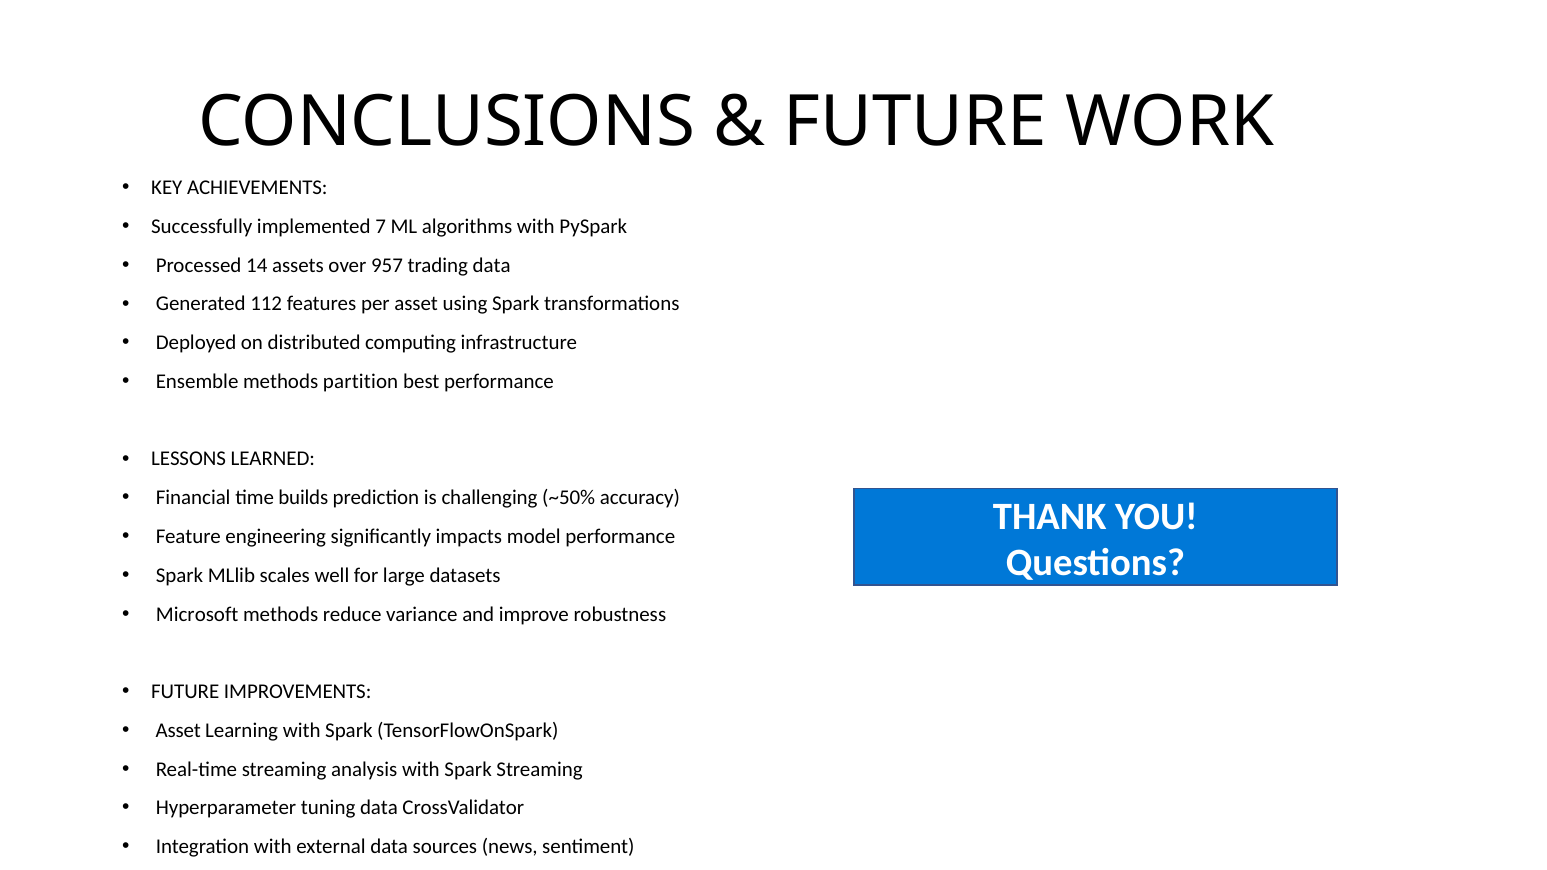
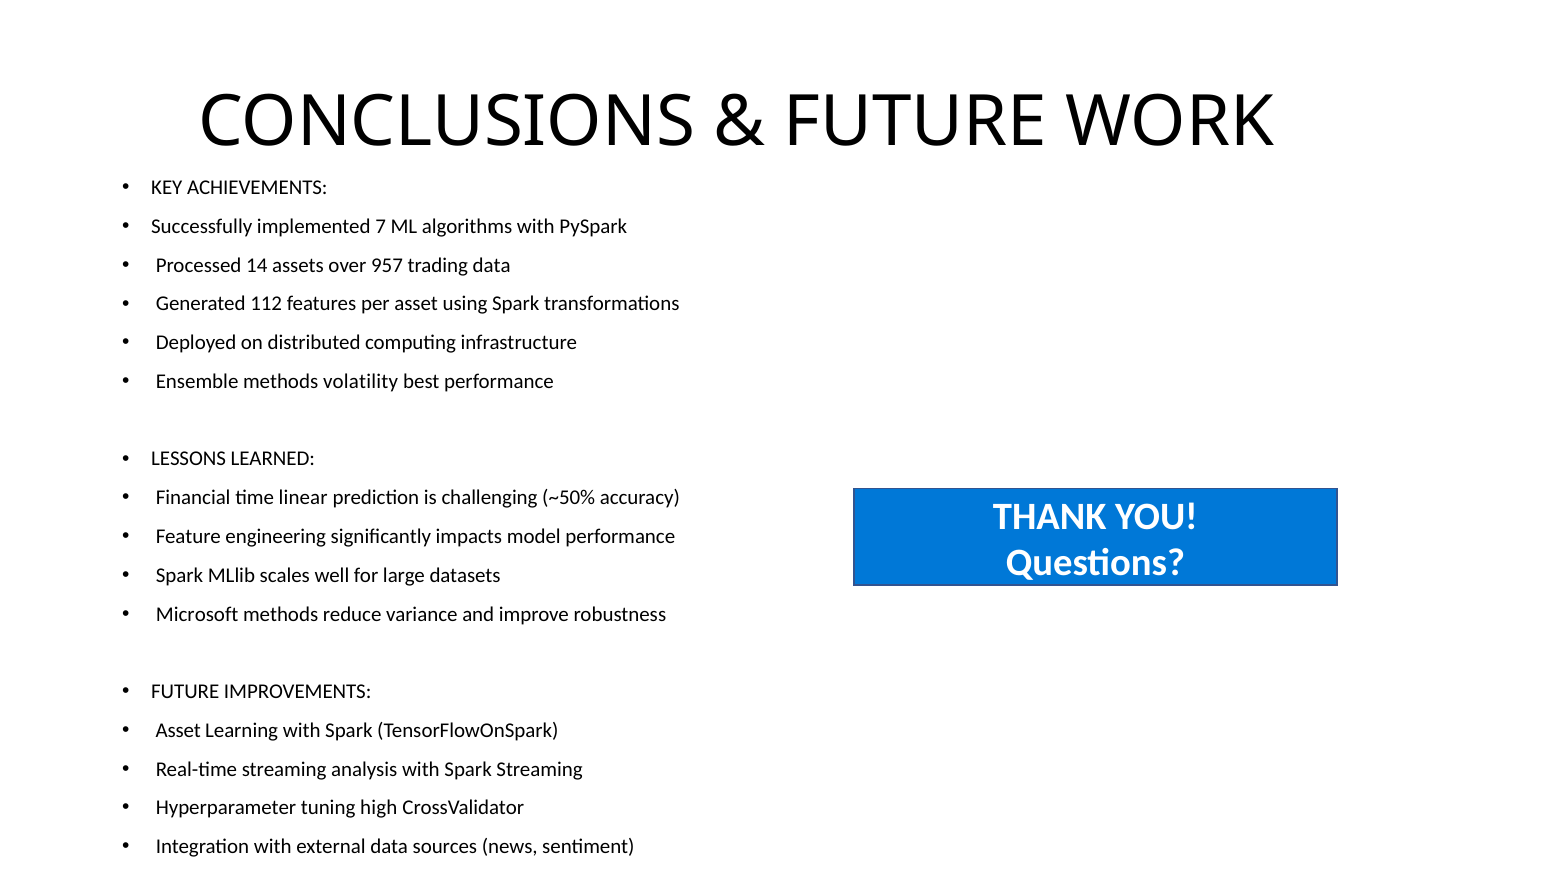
partition: partition -> volatility
builds: builds -> linear
tuning data: data -> high
